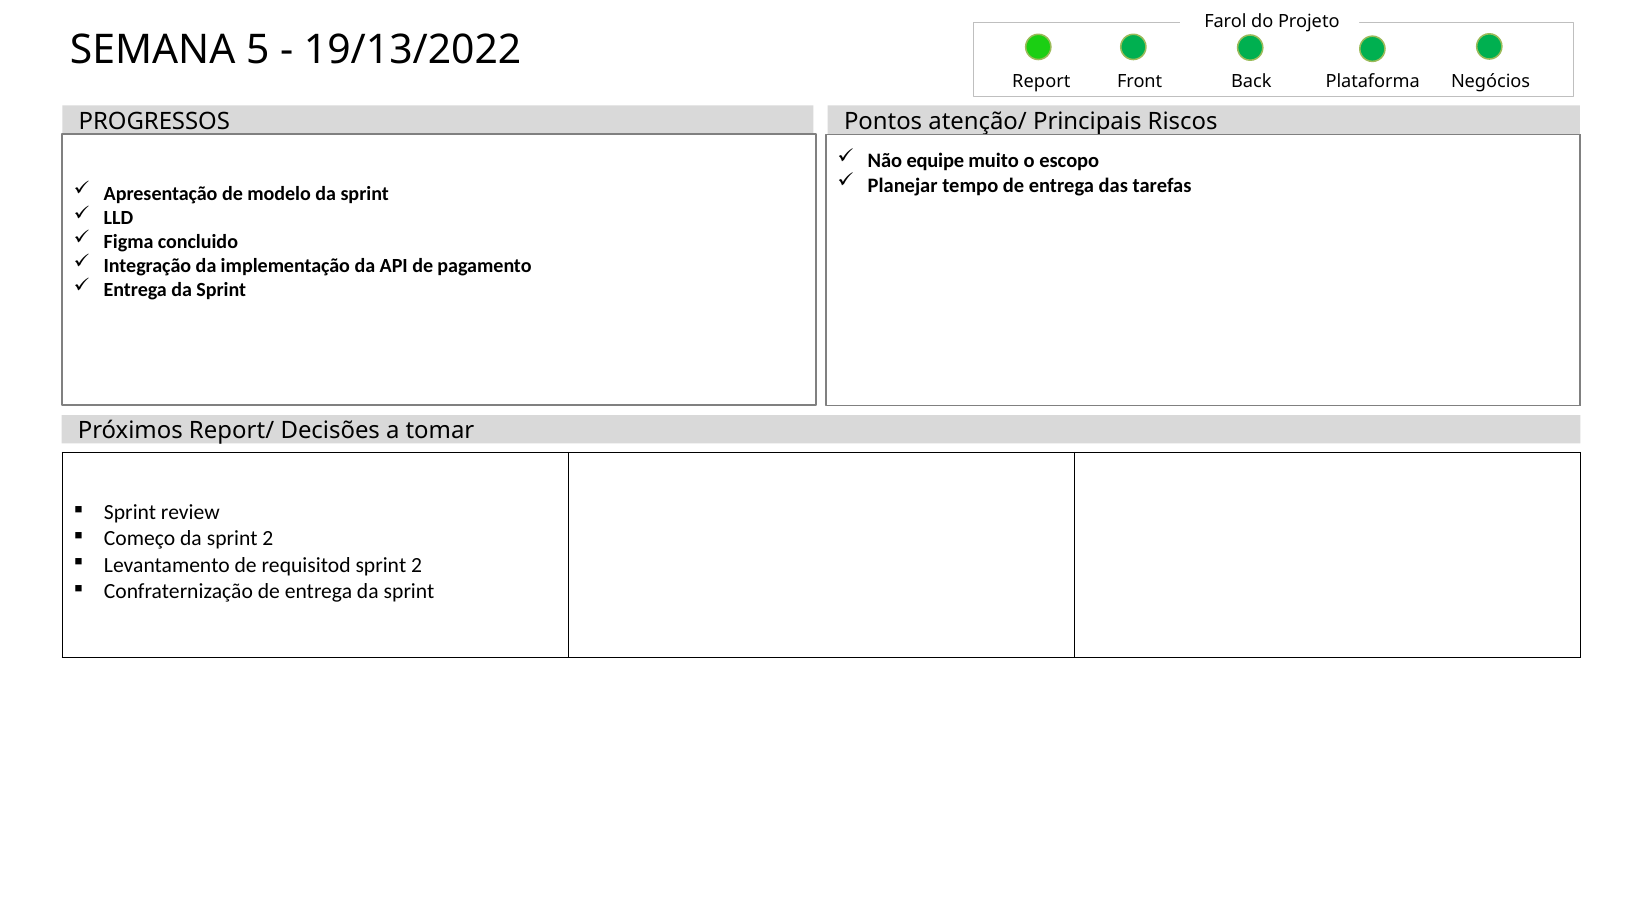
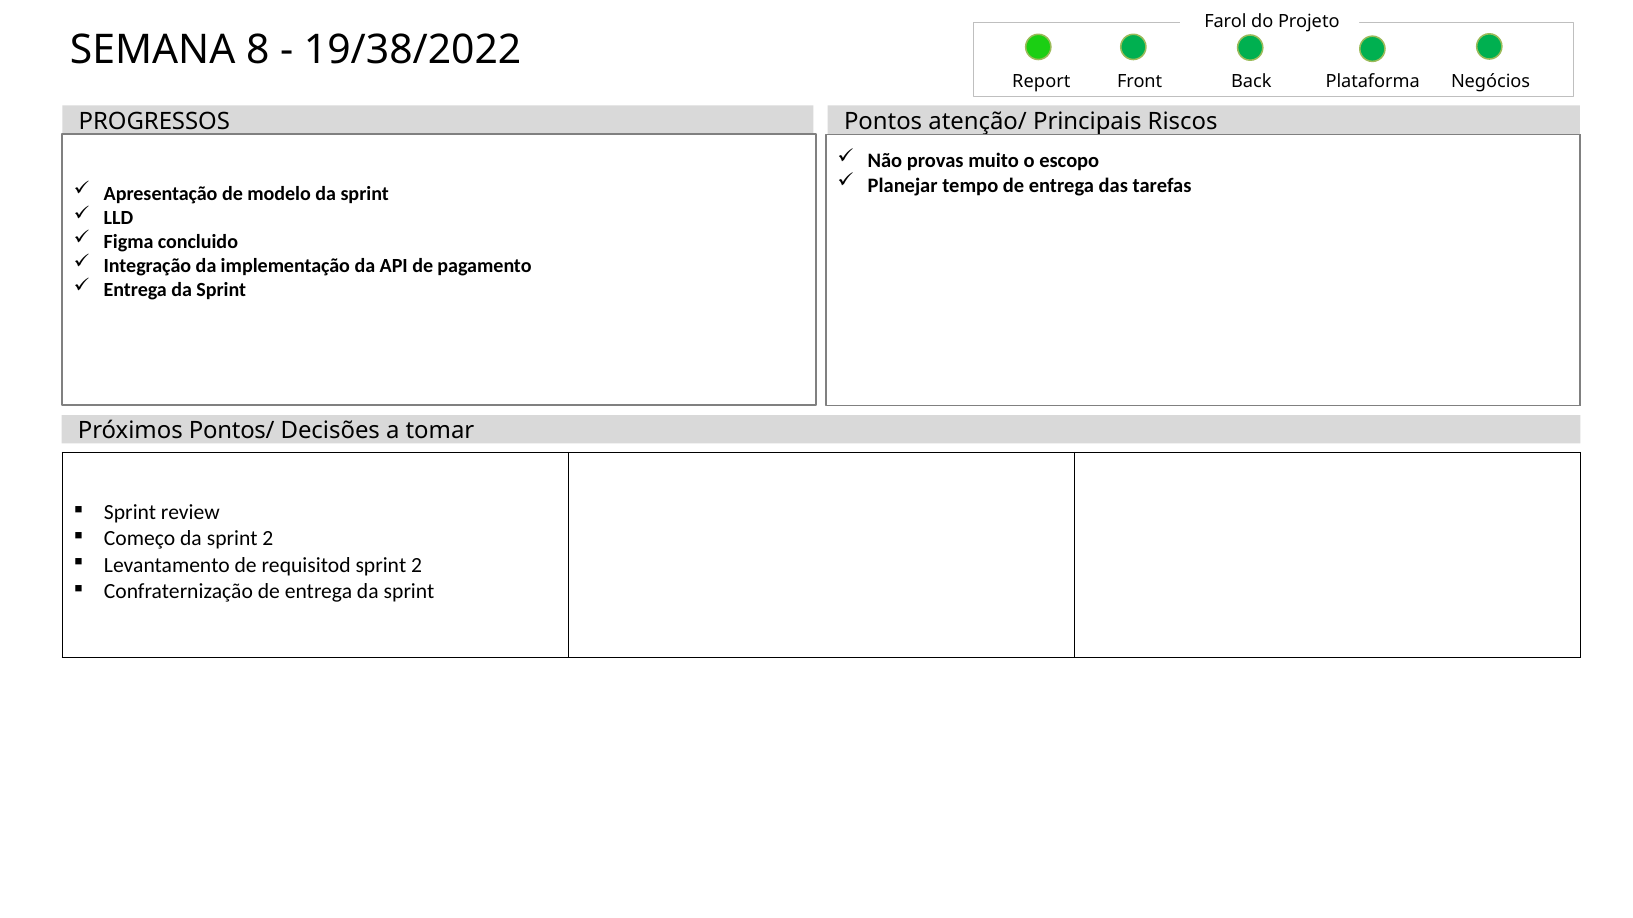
5: 5 -> 8
19/13/2022: 19/13/2022 -> 19/38/2022
equipe: equipe -> provas
Report/: Report/ -> Pontos/
